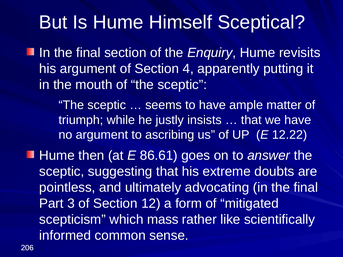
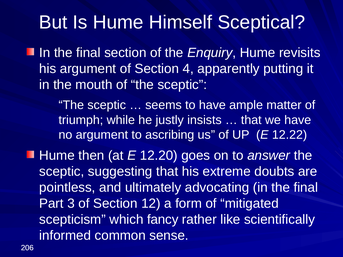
86.61: 86.61 -> 12.20
mass: mass -> fancy
